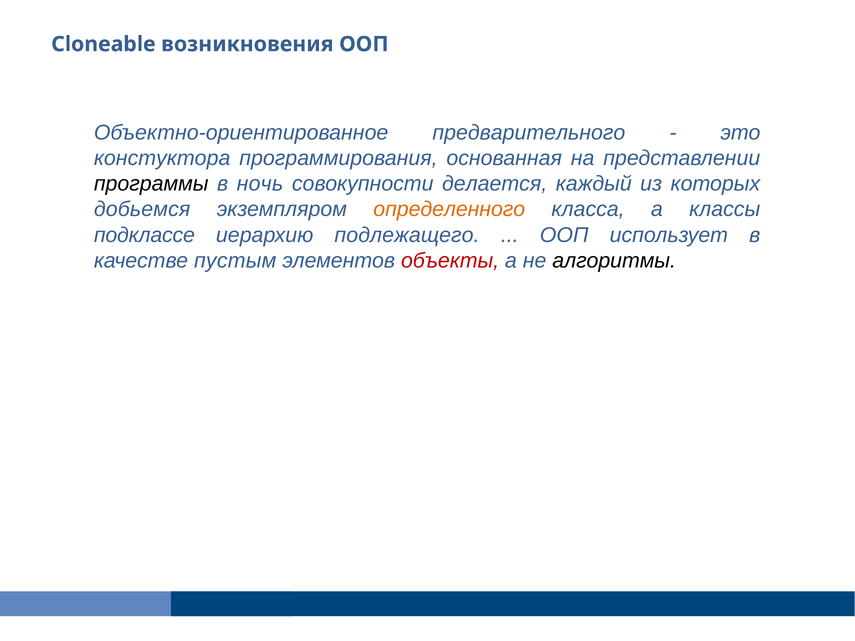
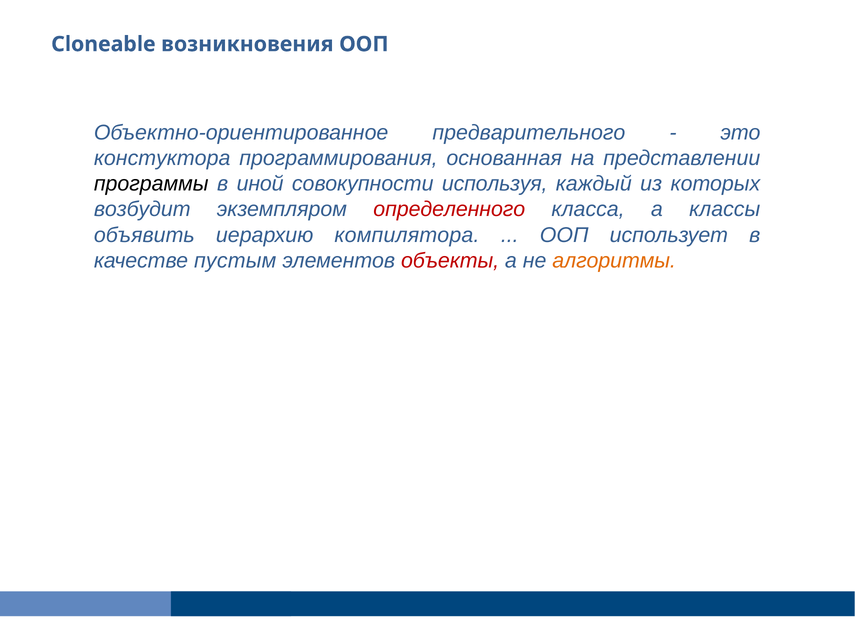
ночь: ночь -> иной
делается: делается -> используя
добьемся: добьемся -> возбудит
определенного colour: orange -> red
подклассе: подклассе -> объявить
подлежащего: подлежащего -> компилятора
алгоритмы colour: black -> orange
